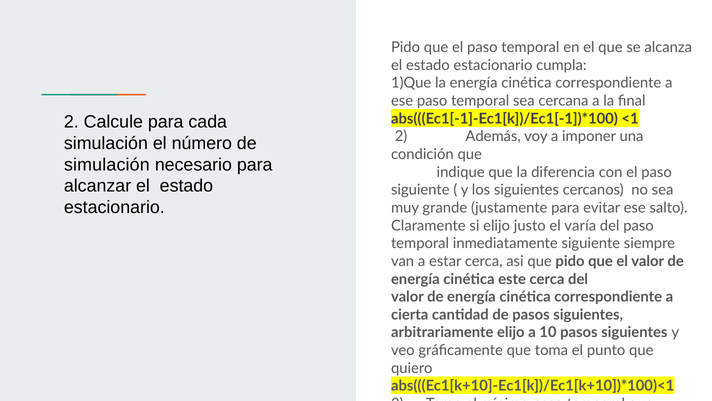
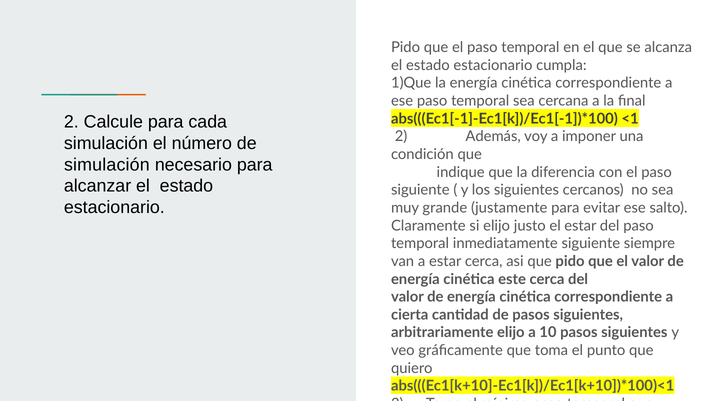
el varía: varía -> estar
